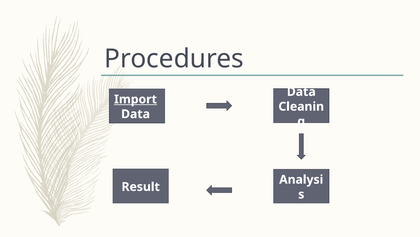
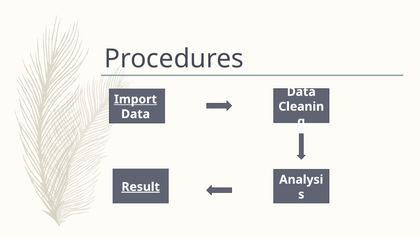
Result underline: none -> present
